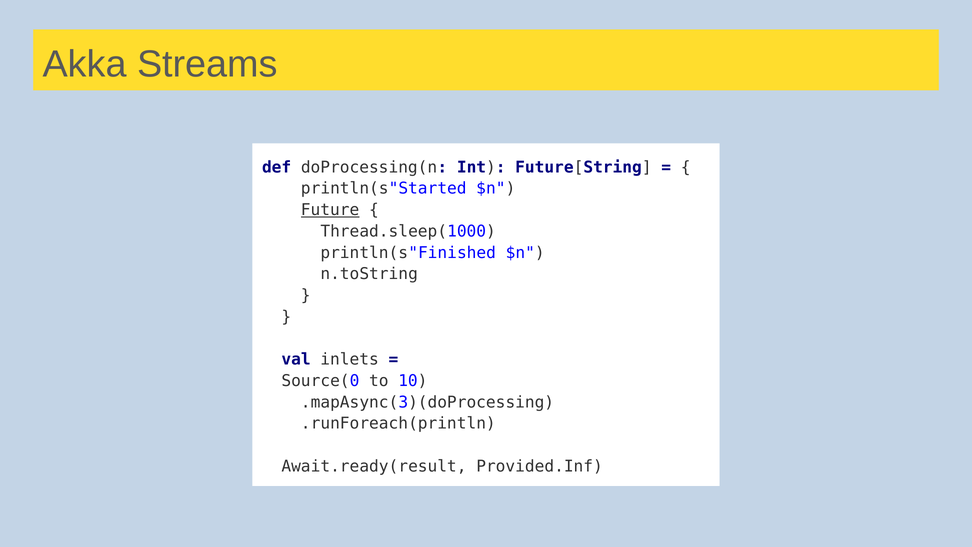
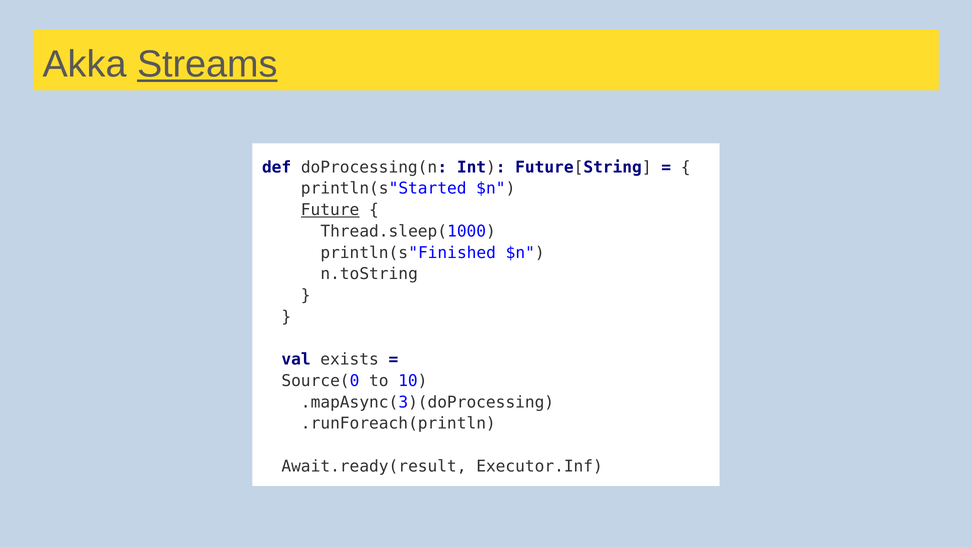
Streams underline: none -> present
inlets: inlets -> exists
Provided.Inf: Provided.Inf -> Executor.Inf
